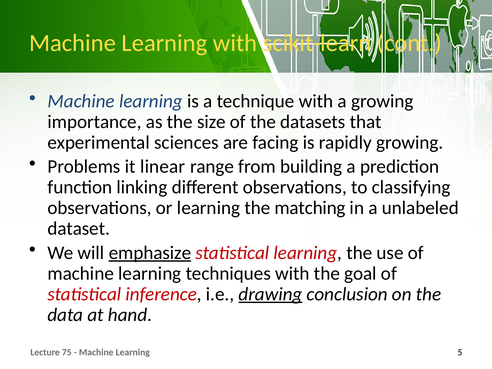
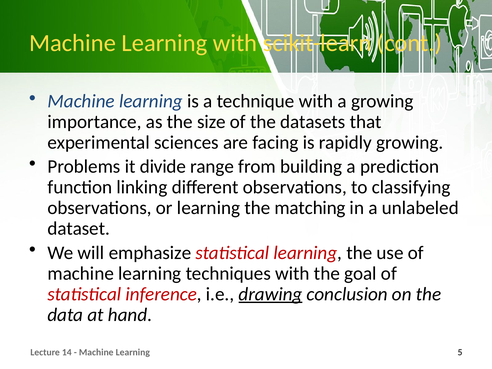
linear: linear -> divide
emphasize underline: present -> none
75: 75 -> 14
